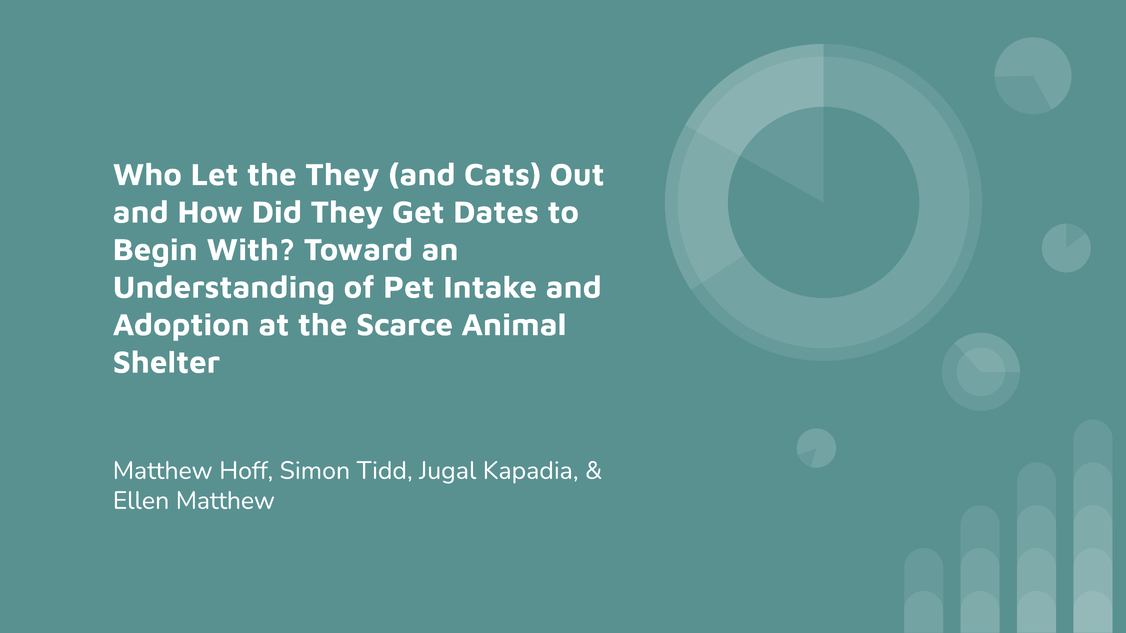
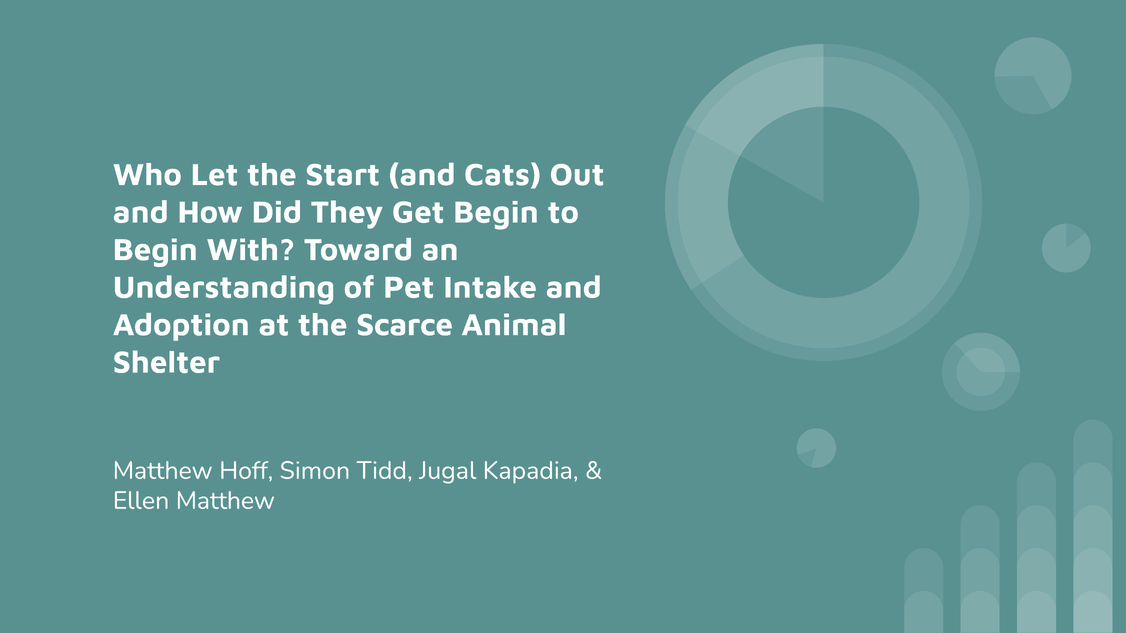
the They: They -> Start
Get Dates: Dates -> Begin
